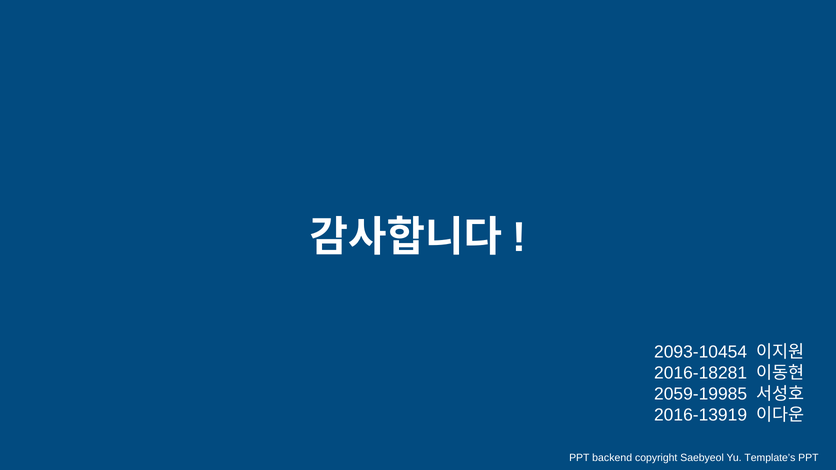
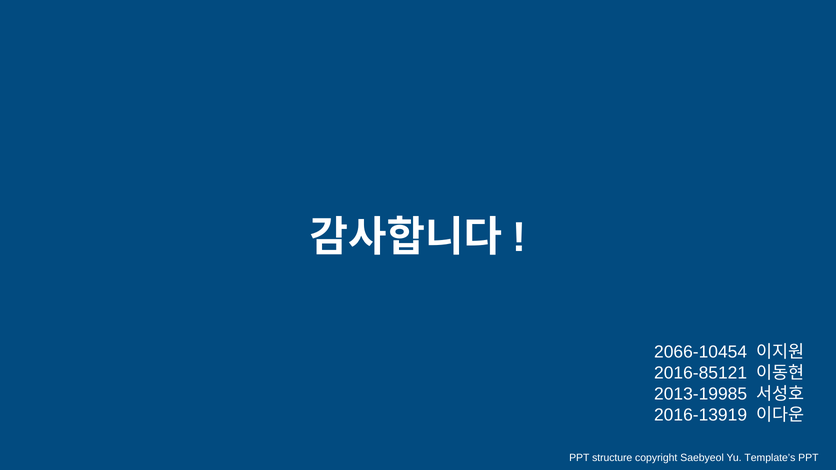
2093-10454: 2093-10454 -> 2066-10454
2016-18281: 2016-18281 -> 2016-85121
2059-19985: 2059-19985 -> 2013-19985
backend: backend -> structure
